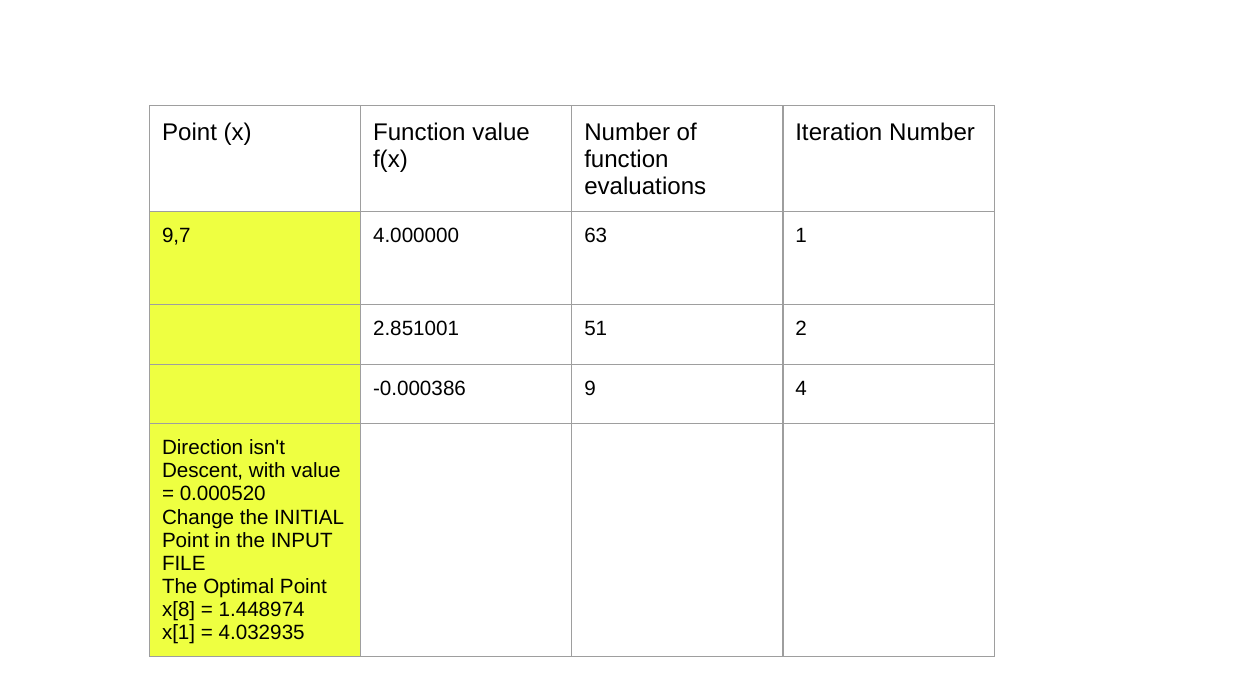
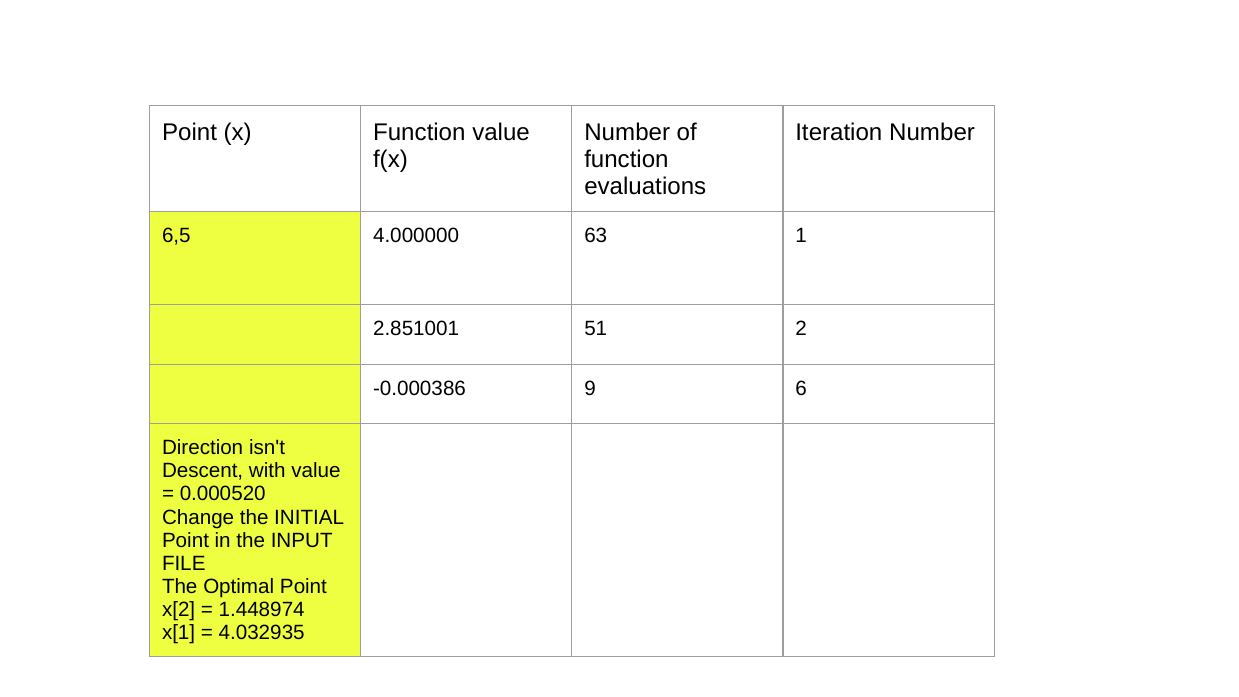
9,7: 9,7 -> 6,5
4: 4 -> 6
x[8: x[8 -> x[2
